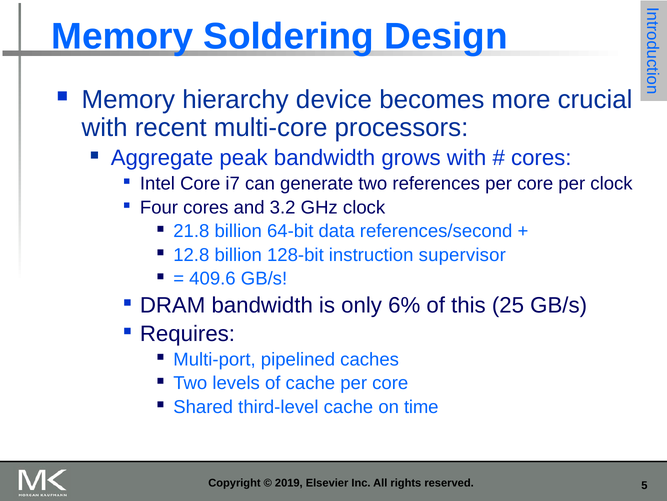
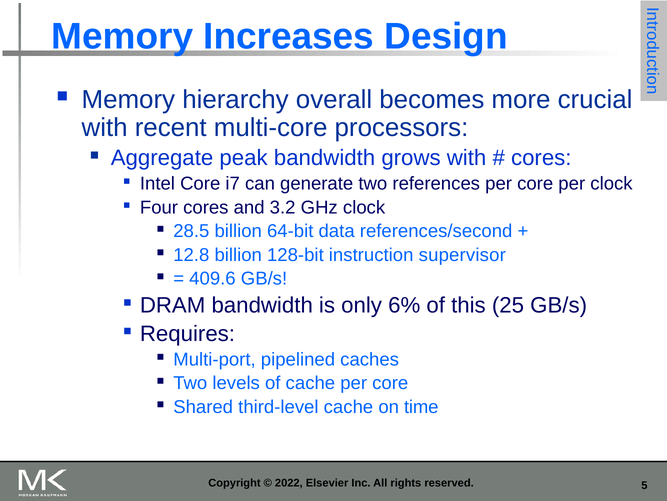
Soldering: Soldering -> Increases
device: device -> overall
21.8: 21.8 -> 28.5
2019: 2019 -> 2022
